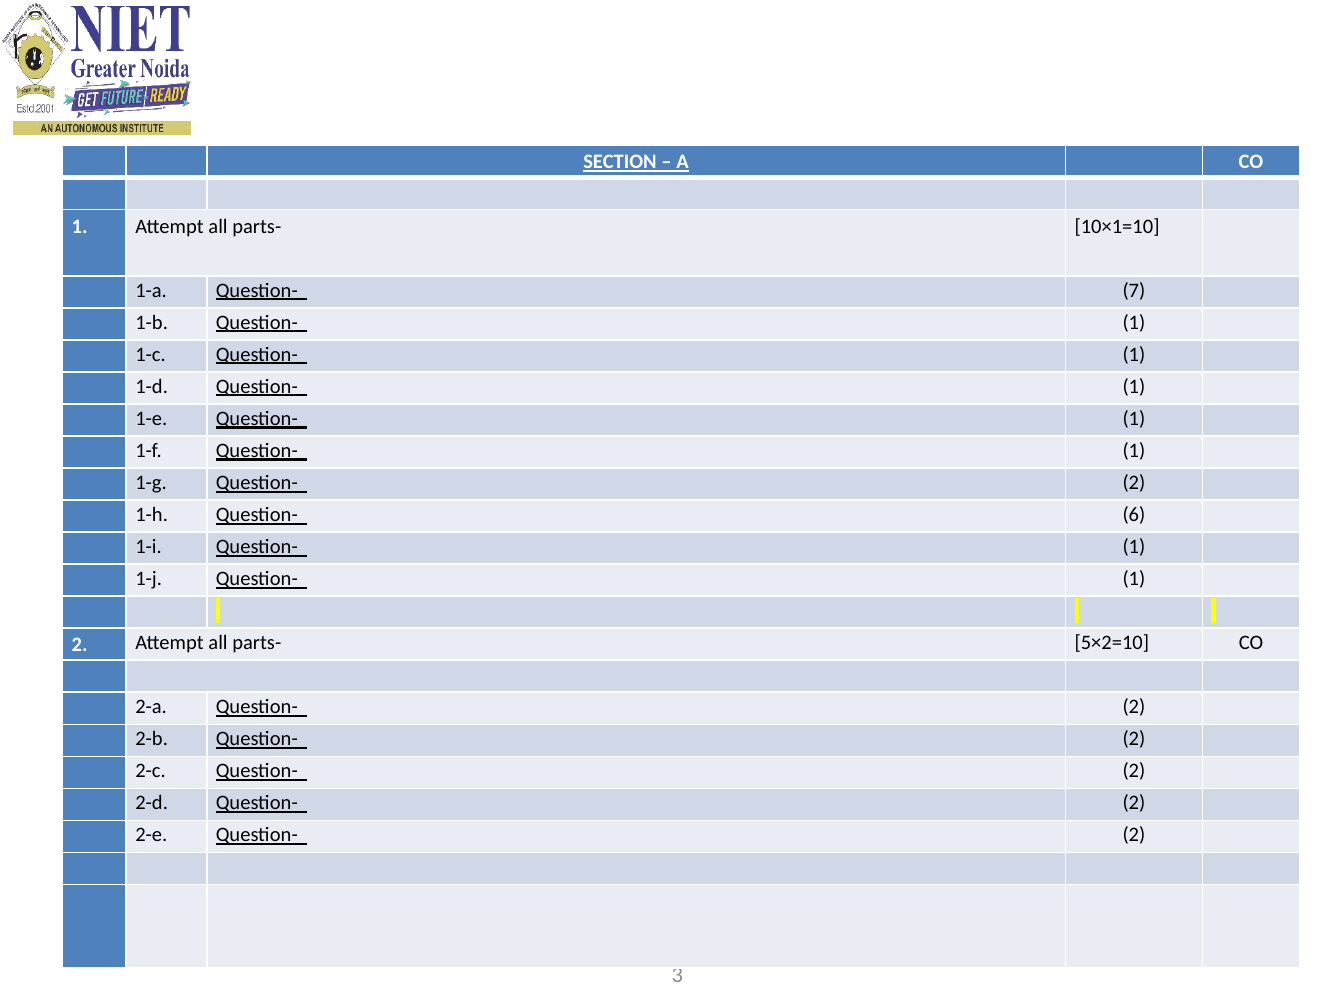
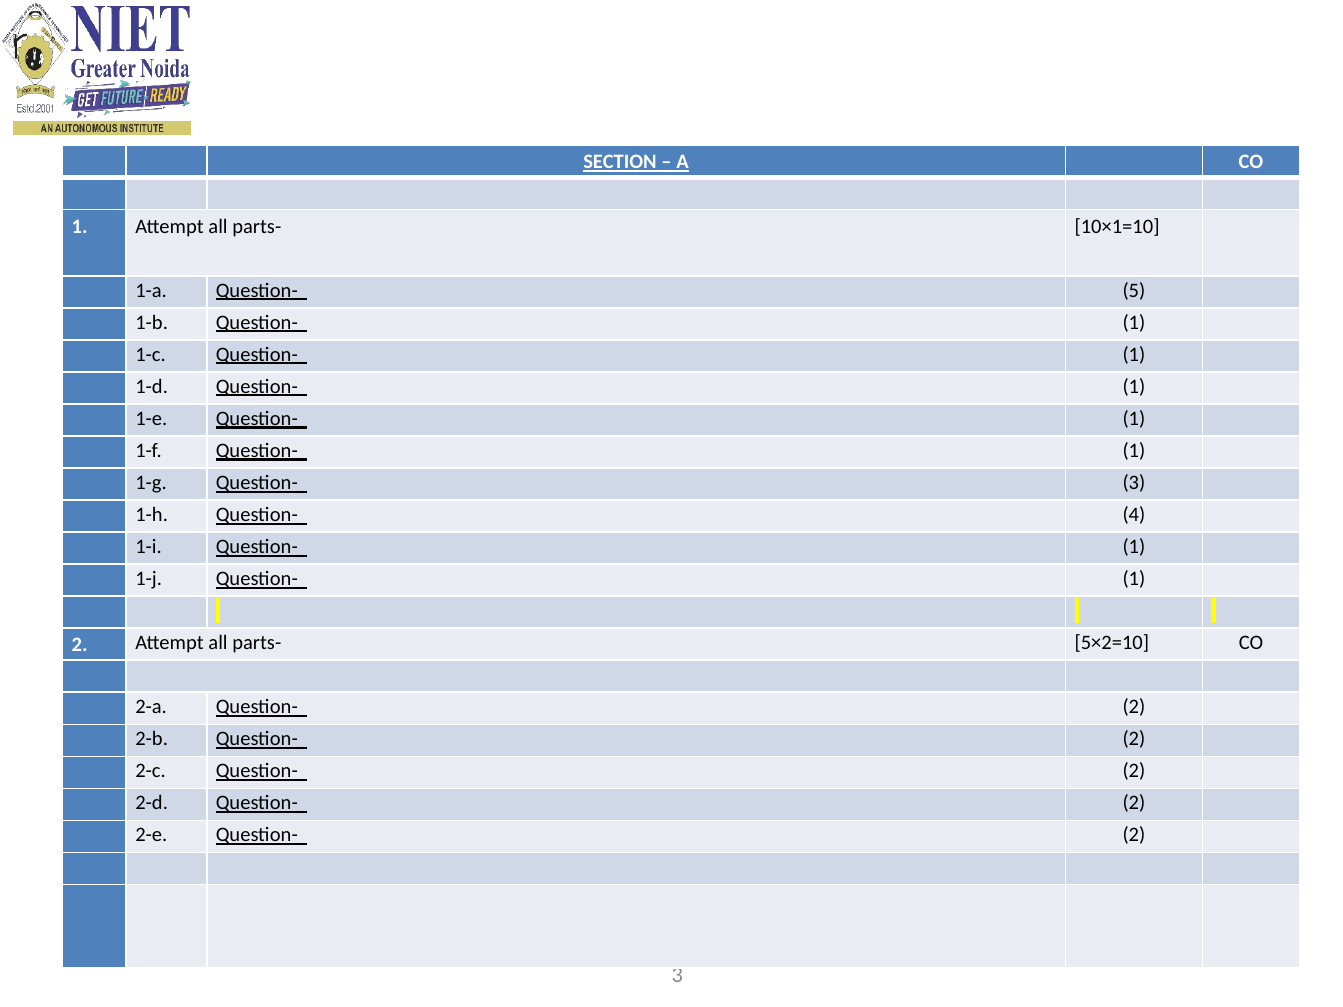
7: 7 -> 5
1-g Question- 2: 2 -> 3
6: 6 -> 4
